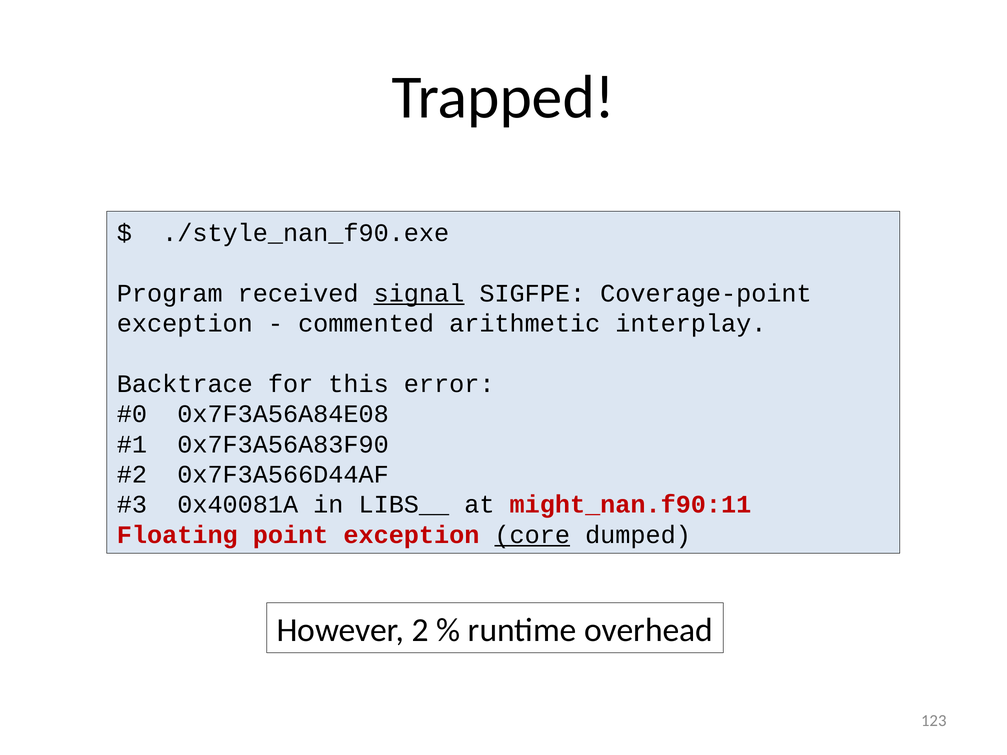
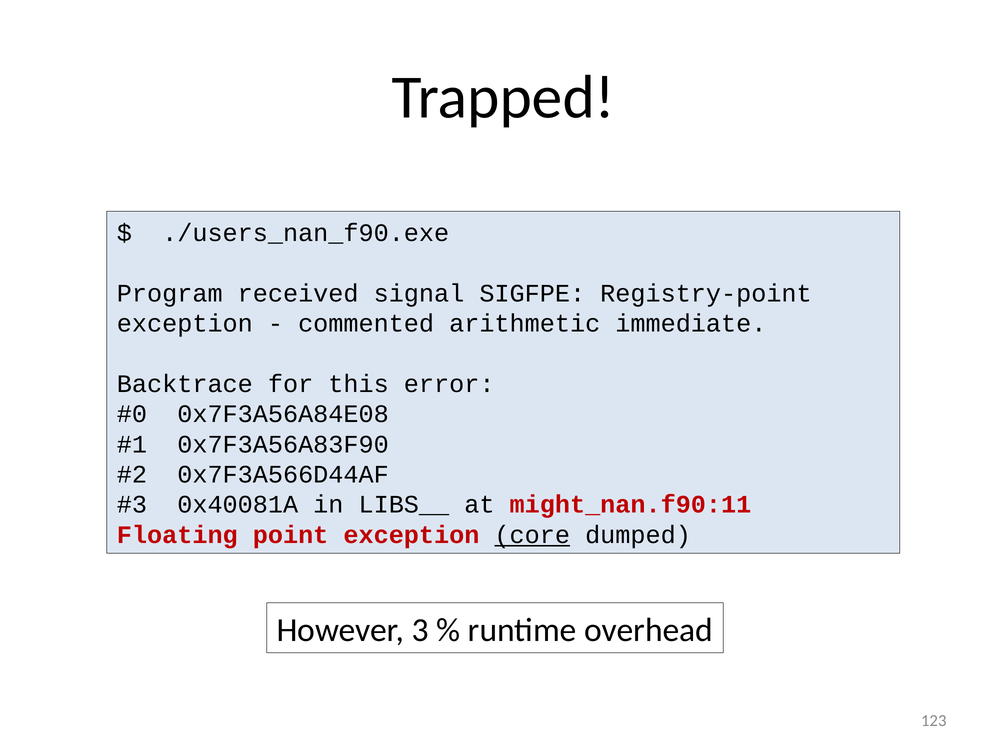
./style_nan_f90.exe: ./style_nan_f90.exe -> ./users_nan_f90.exe
signal underline: present -> none
Coverage-point: Coverage-point -> Registry-point
interplay: interplay -> immediate
2: 2 -> 3
